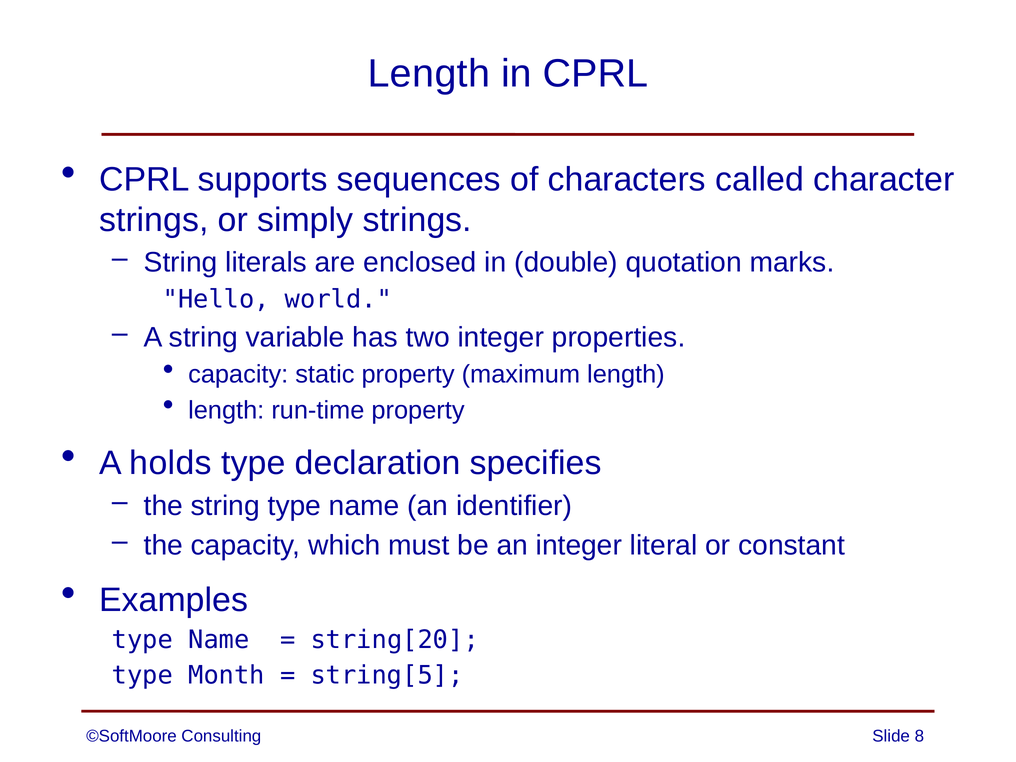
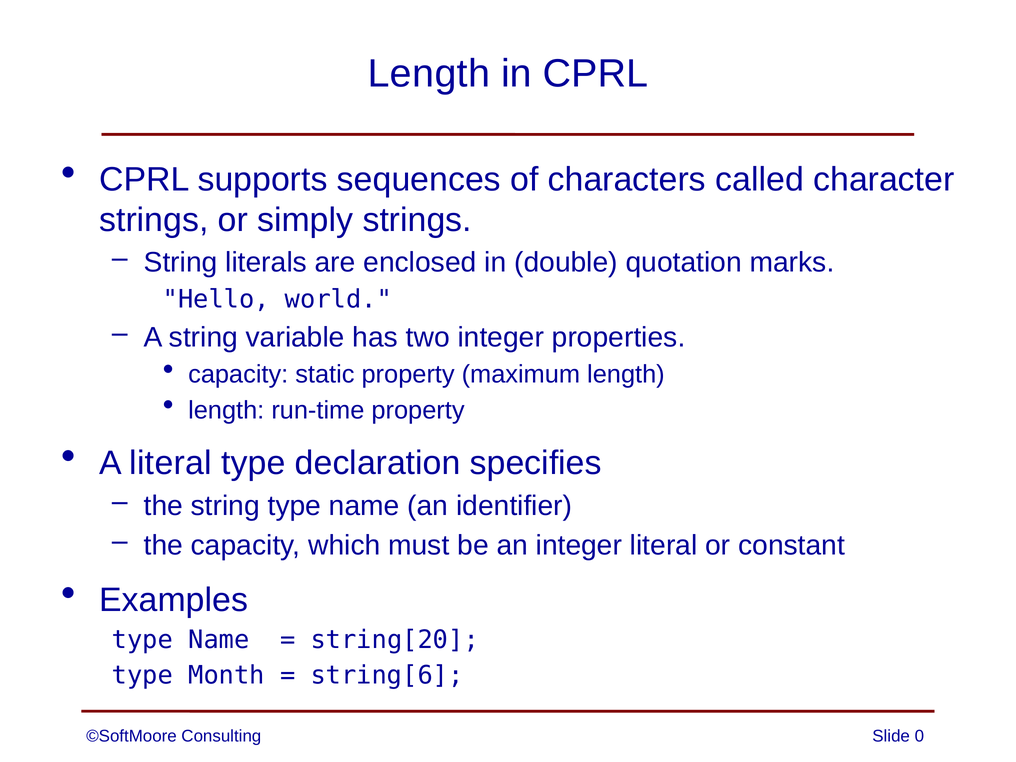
A holds: holds -> literal
string[5: string[5 -> string[6
8: 8 -> 0
